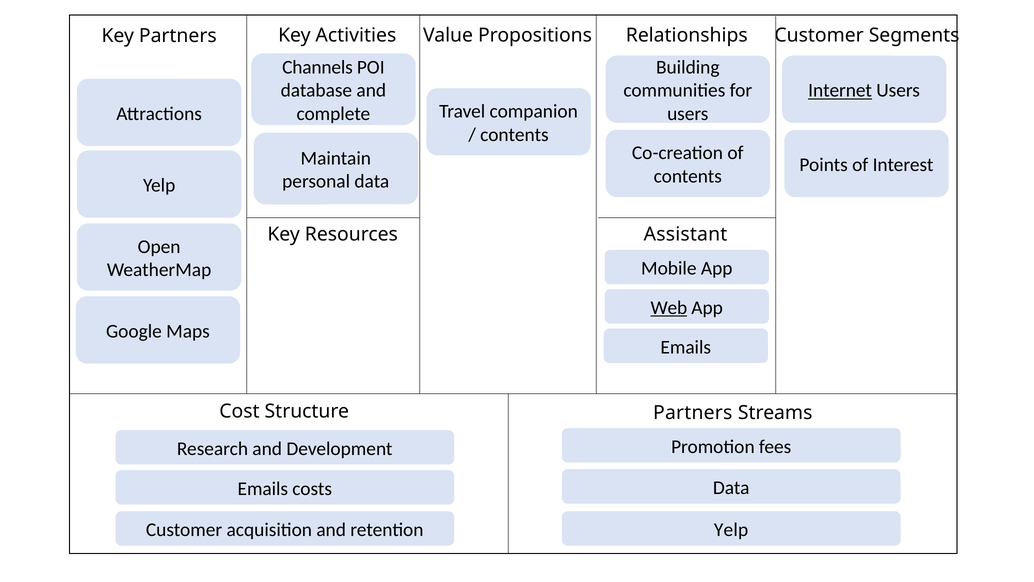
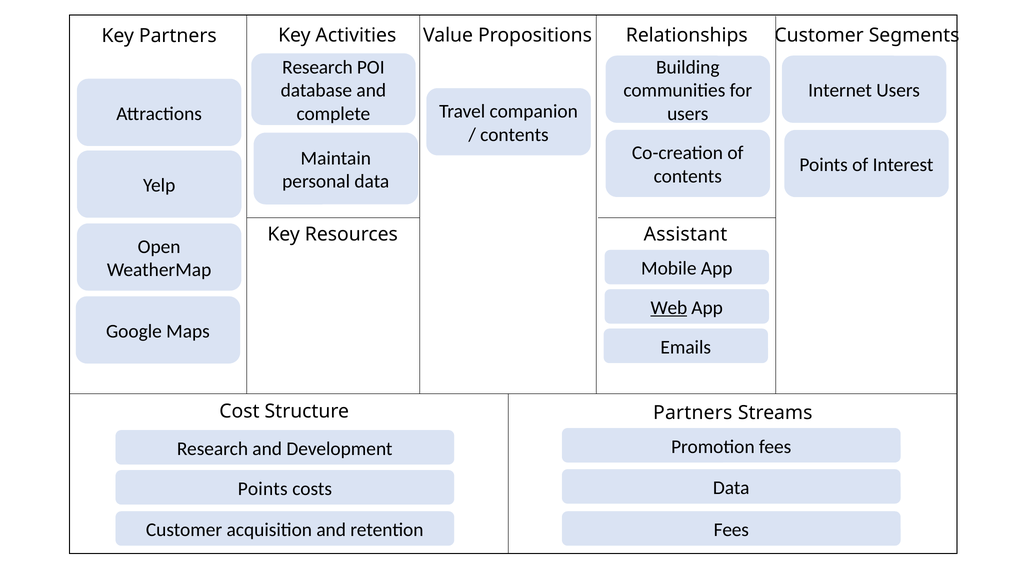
Channels at (317, 67): Channels -> Research
Internet underline: present -> none
Emails at (263, 488): Emails -> Points
Yelp at (731, 529): Yelp -> Fees
